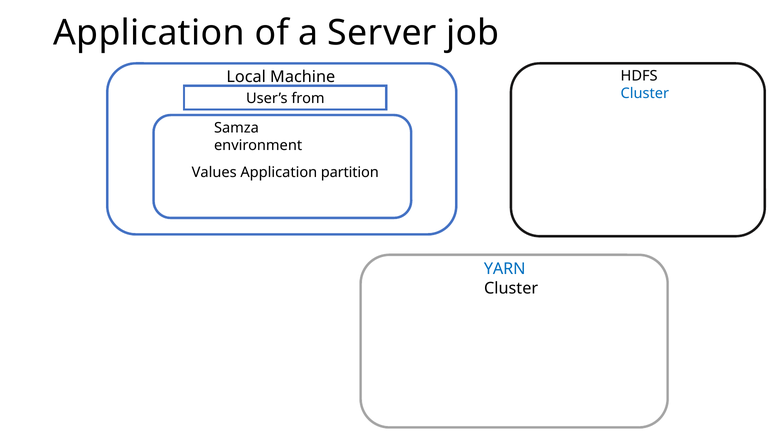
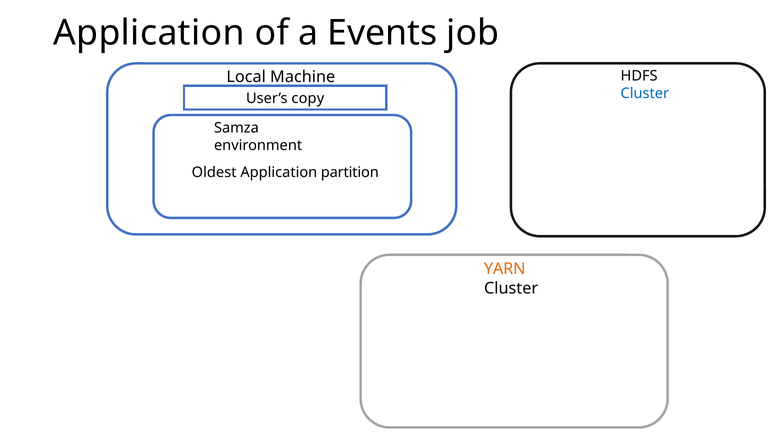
Server: Server -> Events
from: from -> copy
Values: Values -> Oldest
YARN colour: blue -> orange
